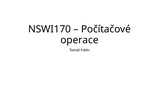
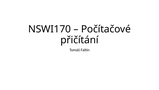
operace: operace -> přičítání
